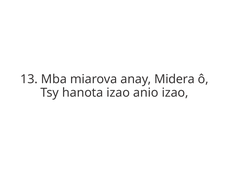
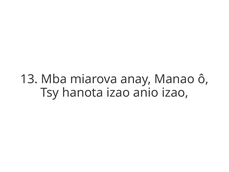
Midera: Midera -> Manao
